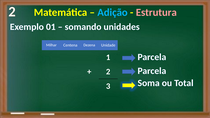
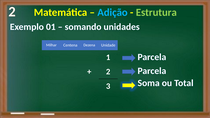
Estrutura colour: pink -> light green
